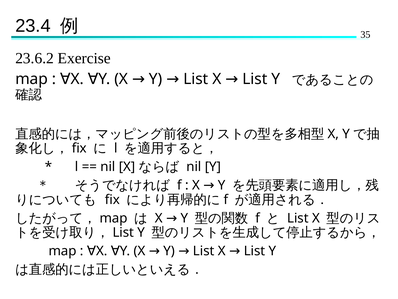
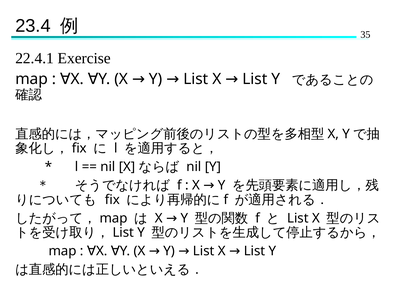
23.6.2: 23.6.2 -> 22.4.1
